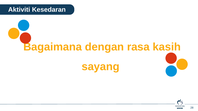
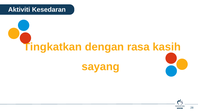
Bagaimana: Bagaimana -> Tingkatkan
